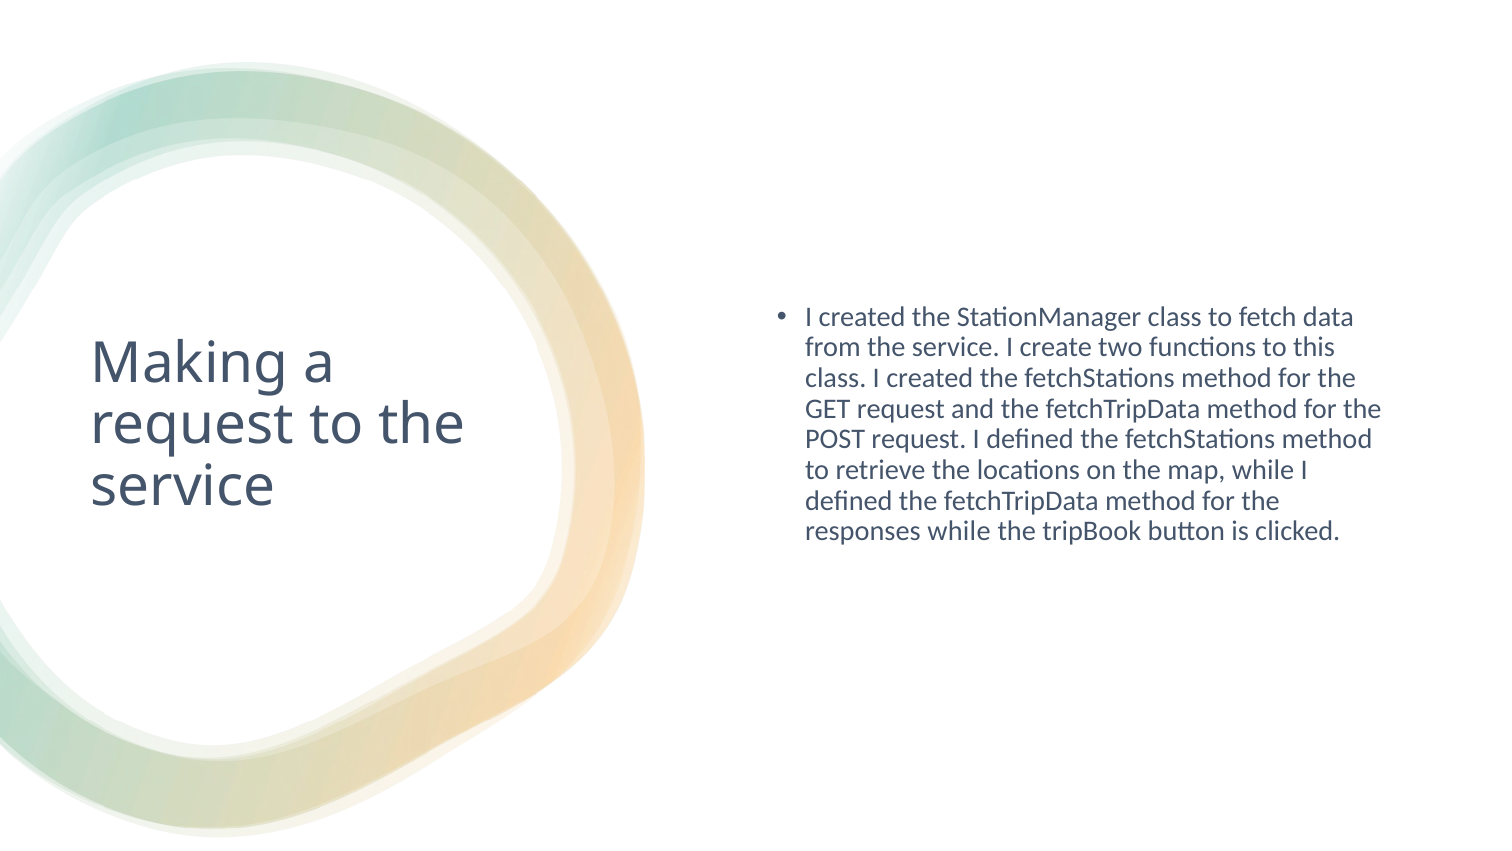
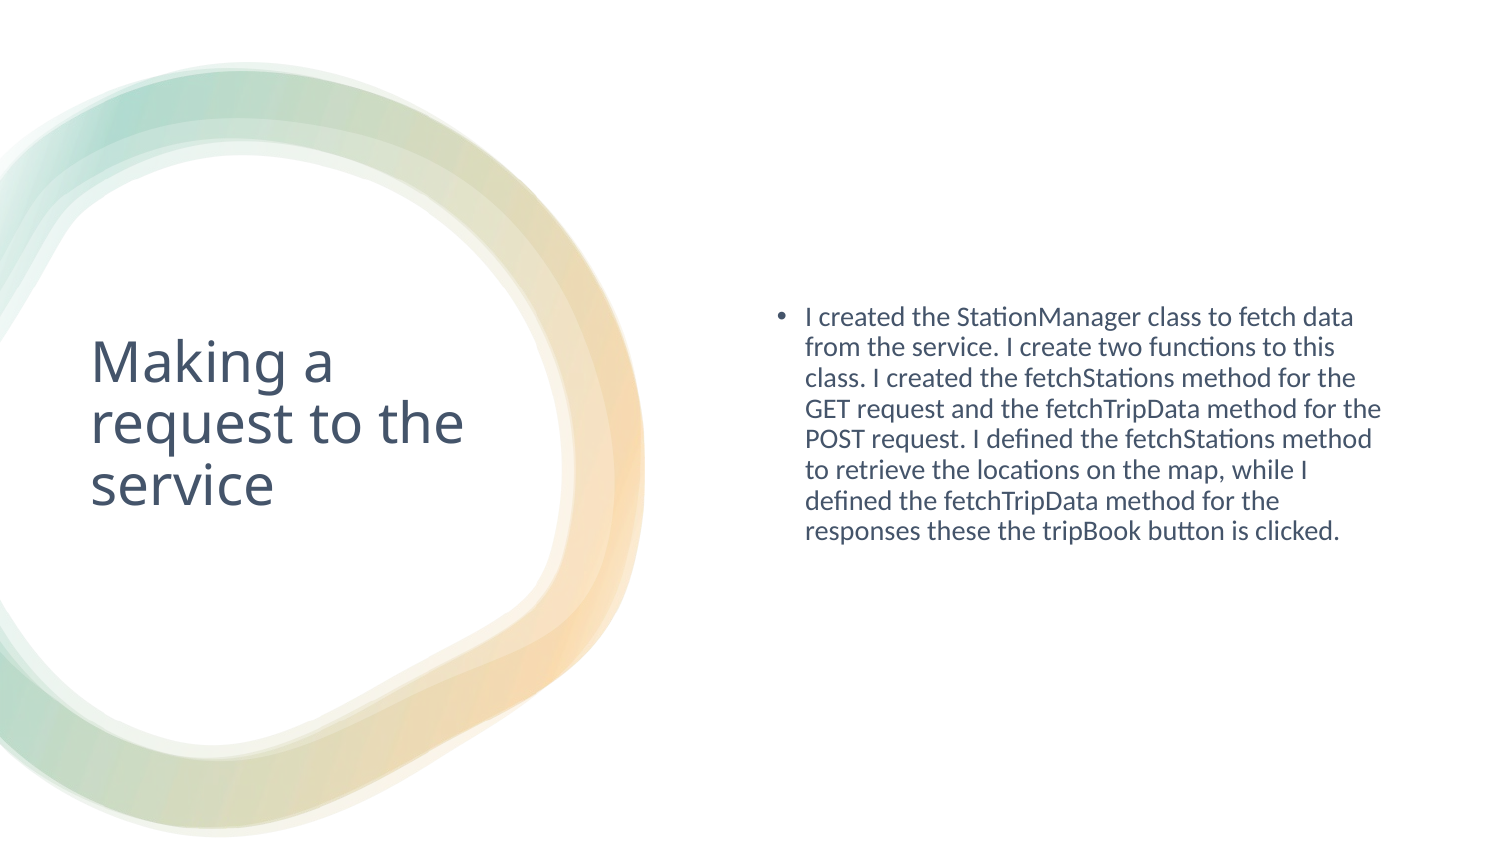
responses while: while -> these
